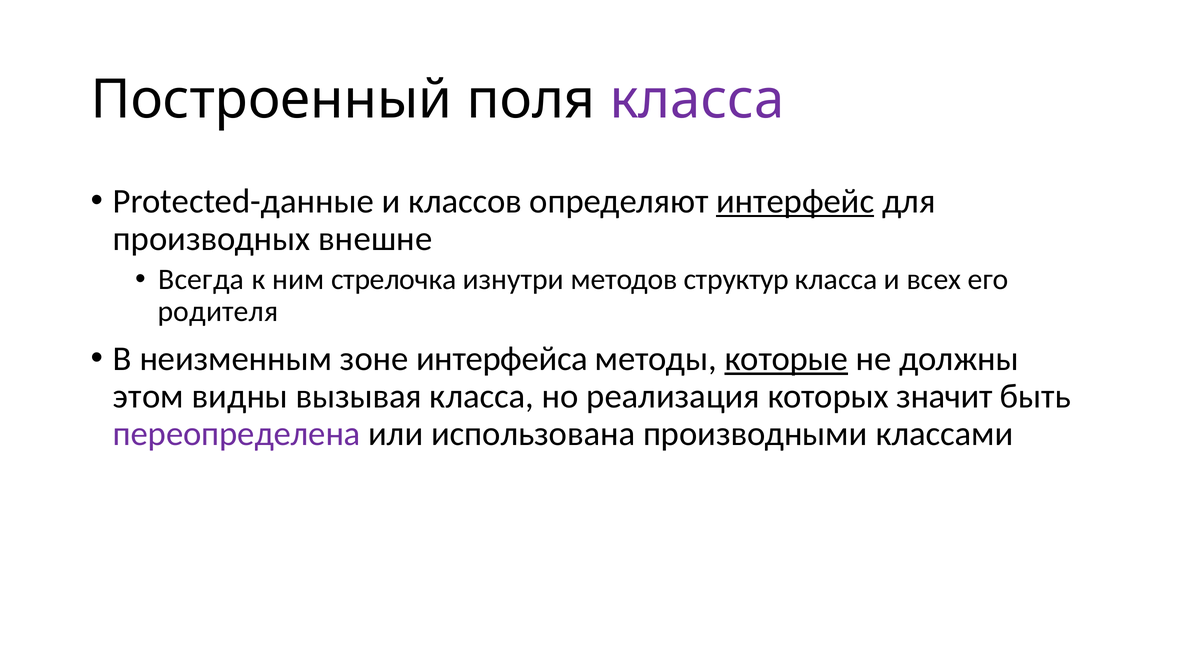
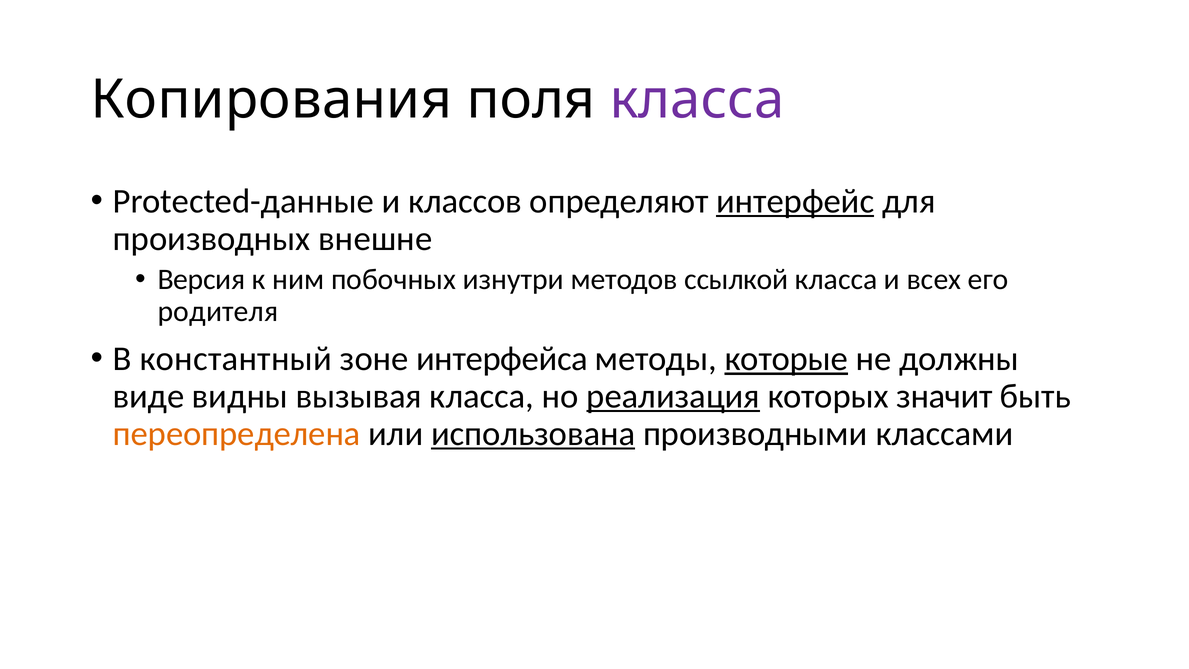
Построенный: Построенный -> Копирования
Всегда: Всегда -> Версия
стрелочка: стрелочка -> побочных
структур: структур -> ссылкой
неизменным: неизменным -> константный
этом: этом -> виде
реализация underline: none -> present
переопределена colour: purple -> orange
использована underline: none -> present
